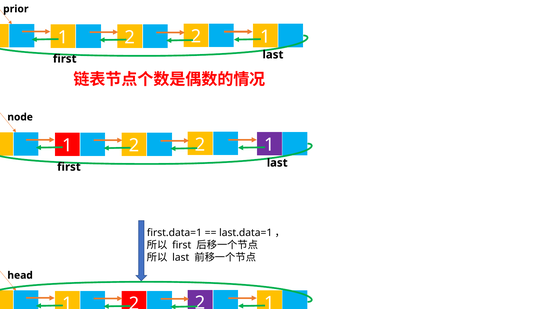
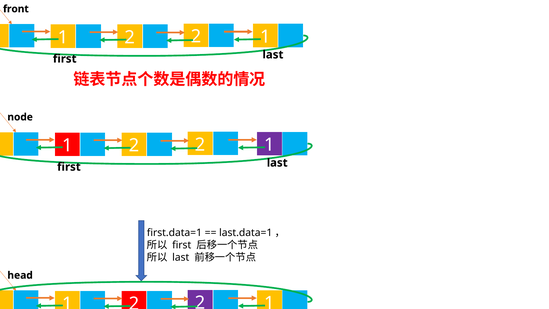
prior: prior -> front
